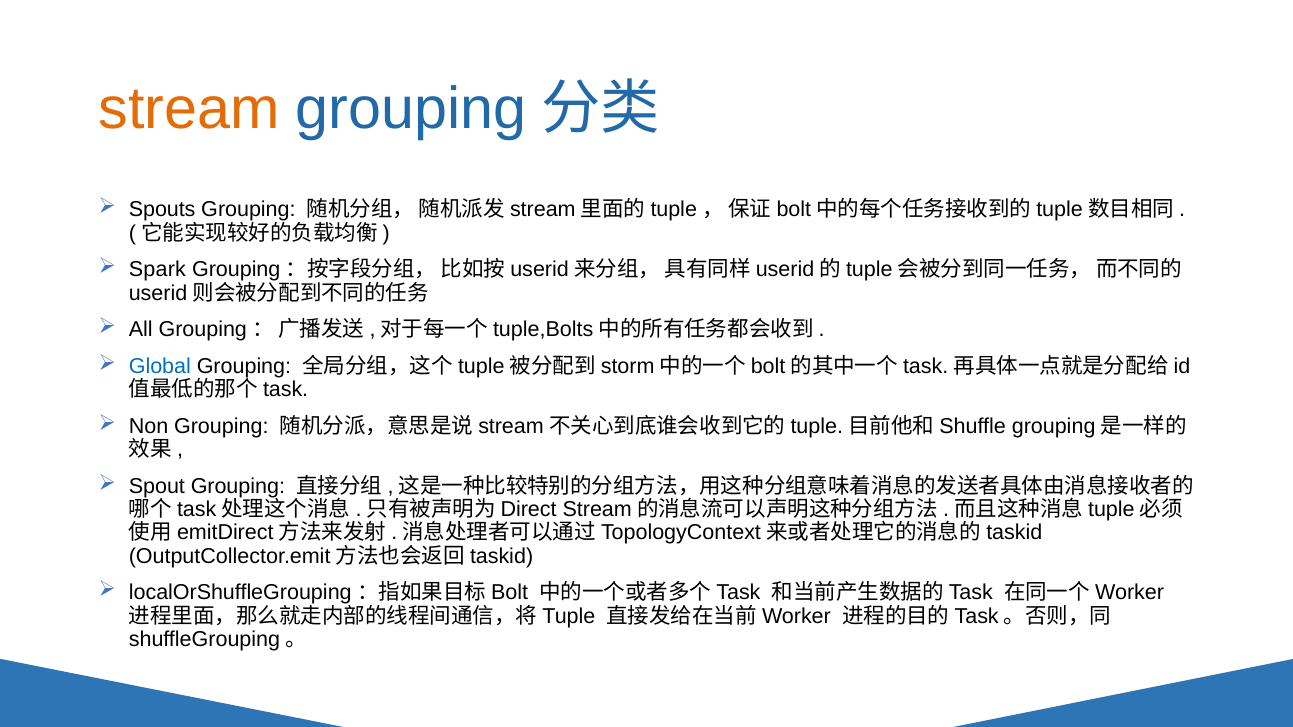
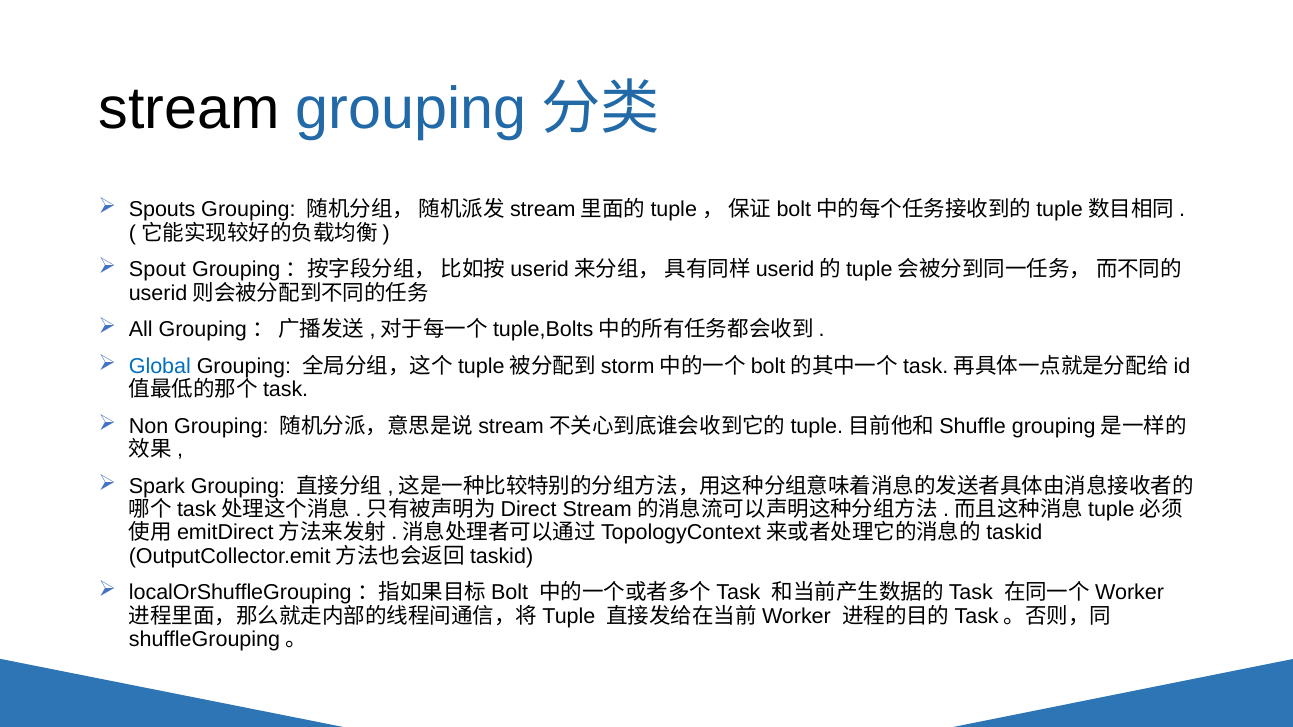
stream colour: orange -> black
Spark: Spark -> Spout
Spout: Spout -> Spark
